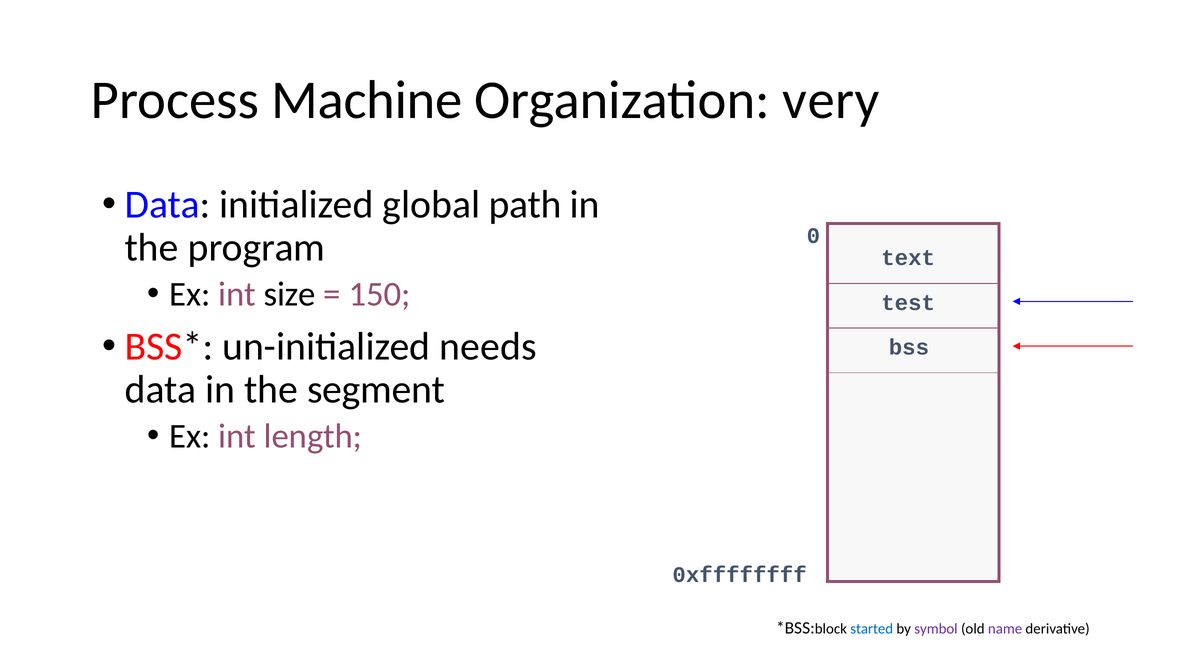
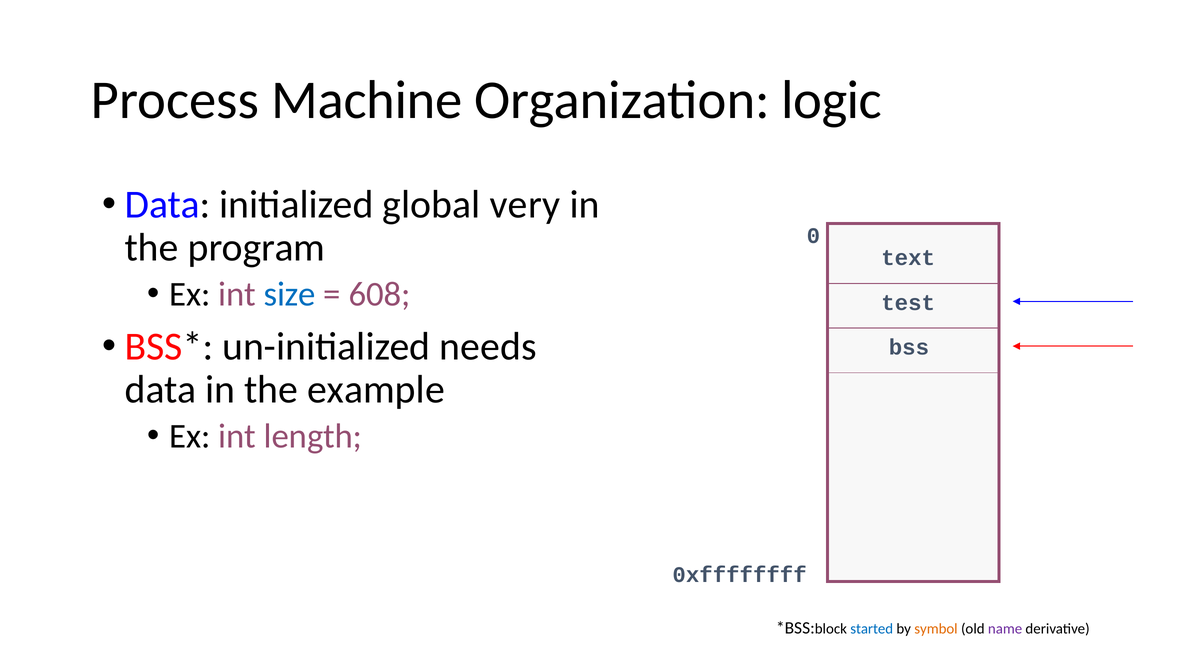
very: very -> logic
path: path -> very
size colour: black -> blue
150: 150 -> 608
segment: segment -> example
symbol colour: purple -> orange
